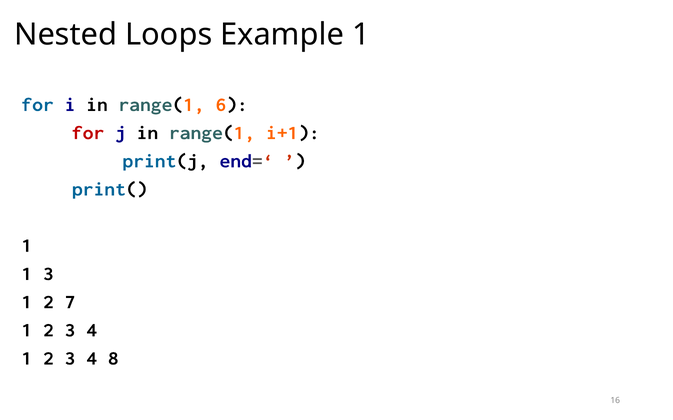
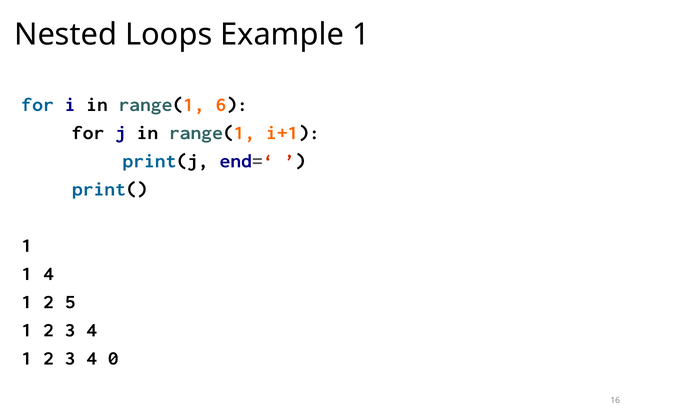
for at (88, 133) colour: red -> black
1 3: 3 -> 4
7: 7 -> 5
8: 8 -> 0
